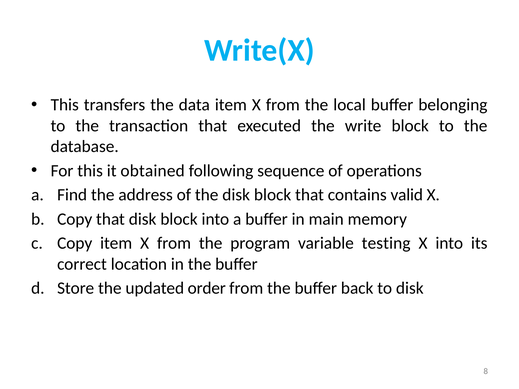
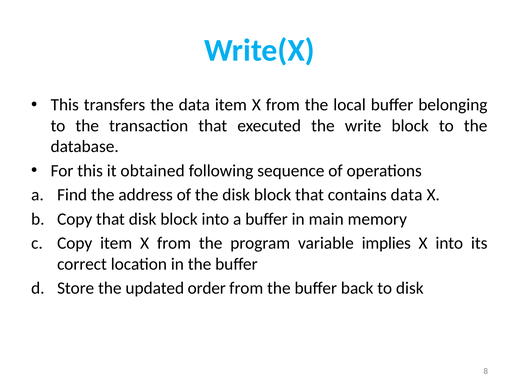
contains valid: valid -> data
testing: testing -> implies
